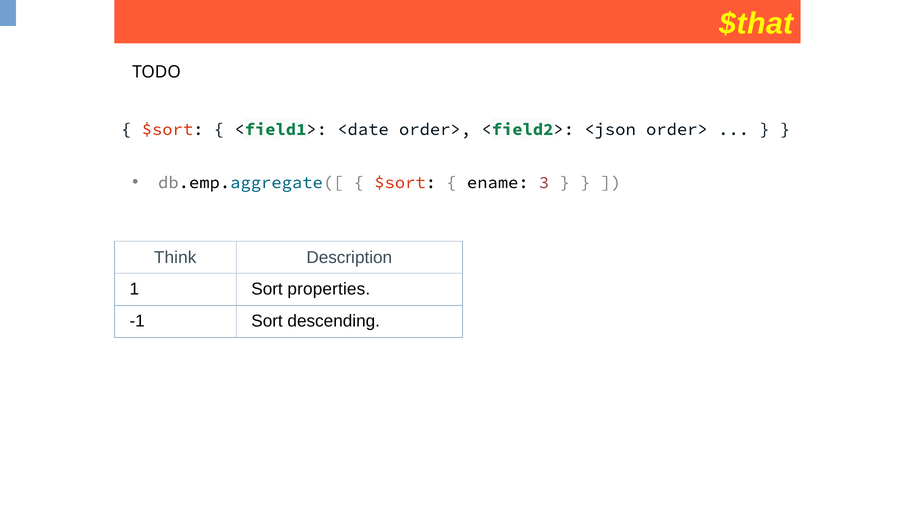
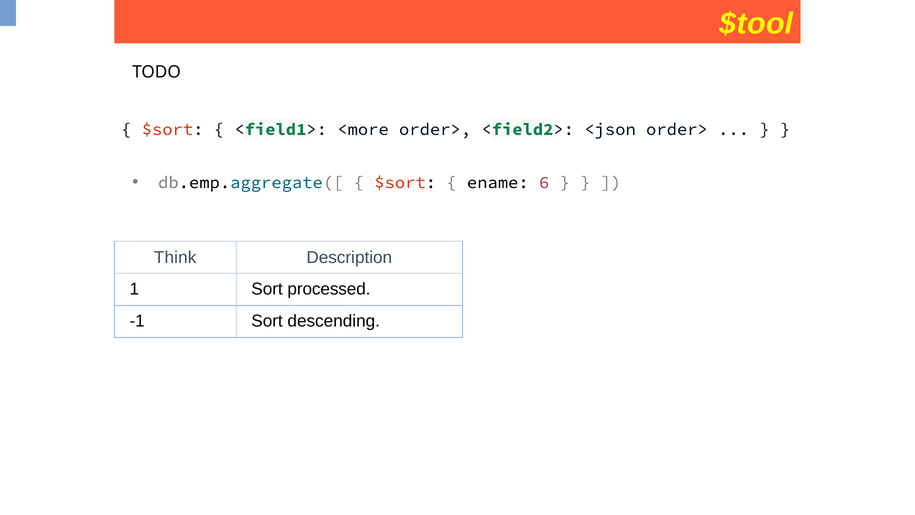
$that: $that -> $tool
<date: <date -> <more
3: 3 -> 6
properties: properties -> processed
